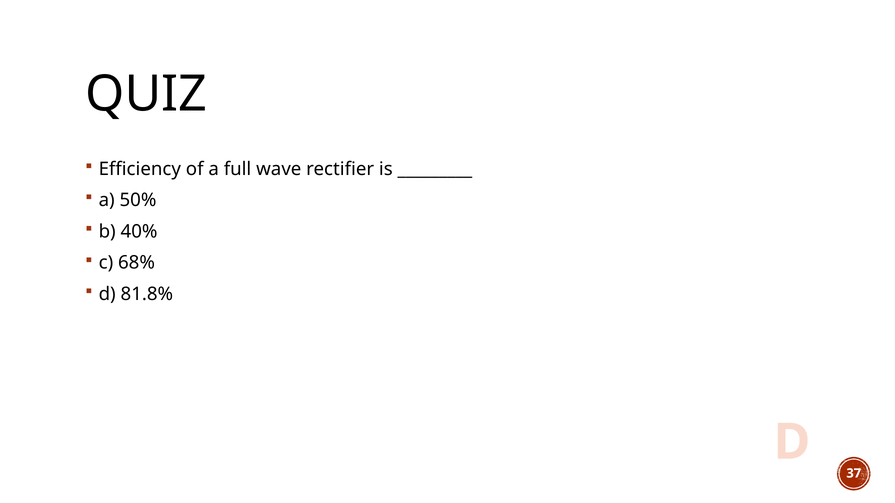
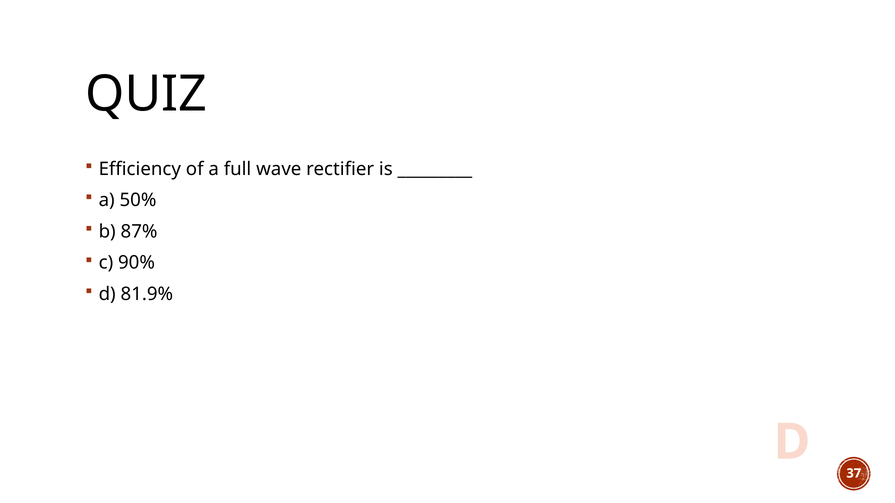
40%: 40% -> 87%
68%: 68% -> 90%
81.8%: 81.8% -> 81.9%
